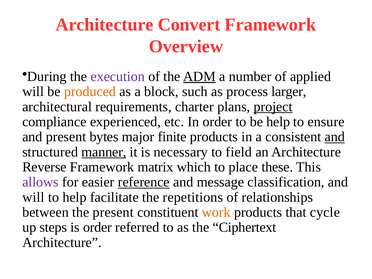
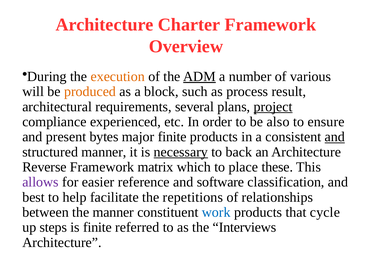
Convert: Convert -> Charter
execution colour: purple -> orange
applied: applied -> various
larger: larger -> result
charter: charter -> several
be help: help -> also
manner at (104, 152) underline: present -> none
necessary underline: none -> present
field: field -> back
reference underline: present -> none
message: message -> software
will at (33, 197): will -> best
the present: present -> manner
work colour: orange -> blue
is order: order -> finite
Ciphertext: Ciphertext -> Interviews
